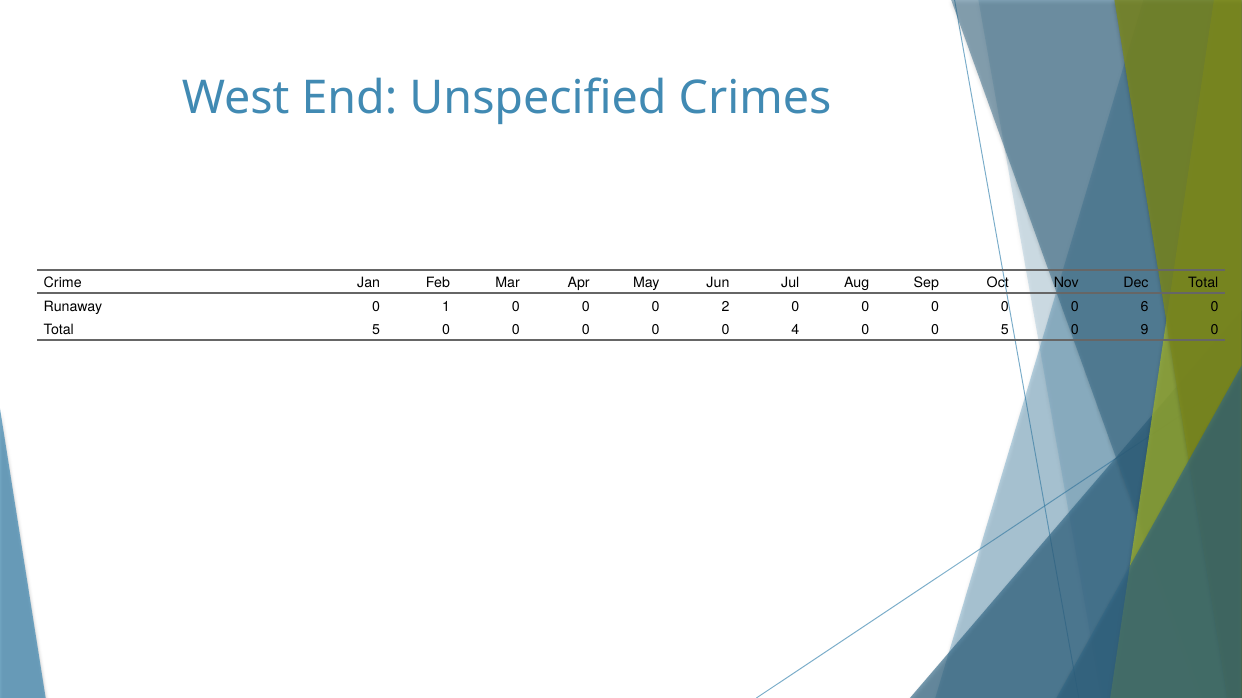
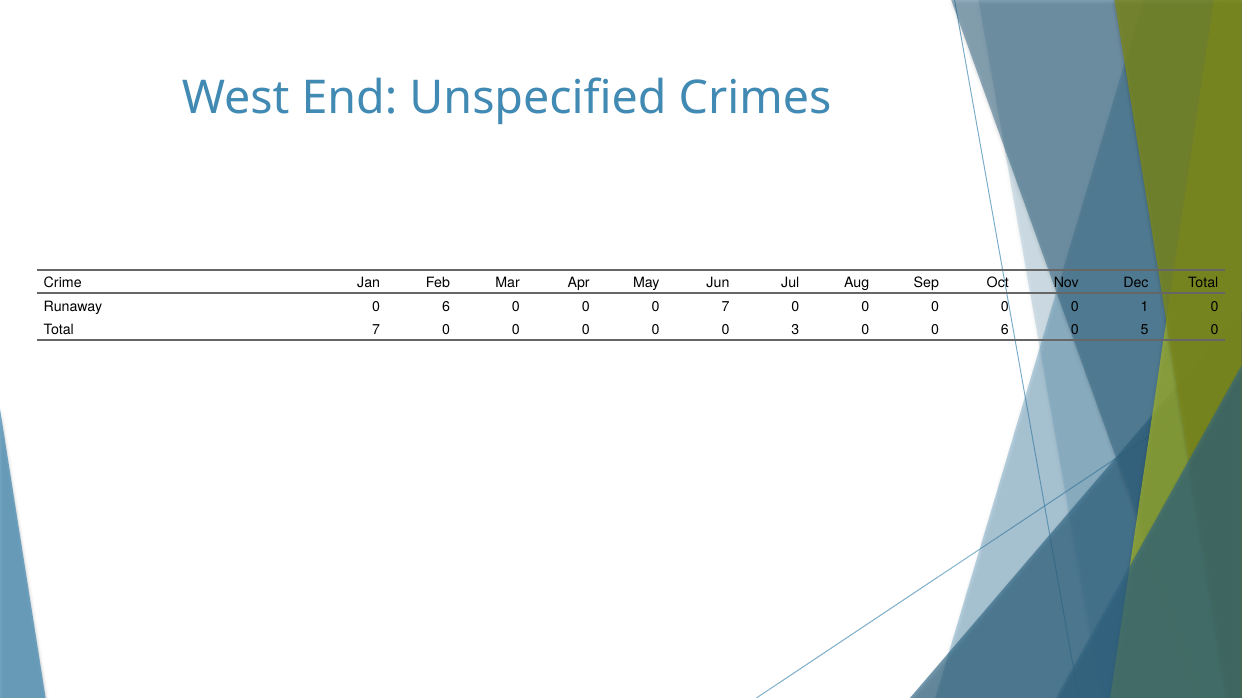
Runaway 0 1: 1 -> 6
0 2: 2 -> 7
6: 6 -> 1
Total 5: 5 -> 7
4: 4 -> 3
0 0 5: 5 -> 6
9: 9 -> 5
